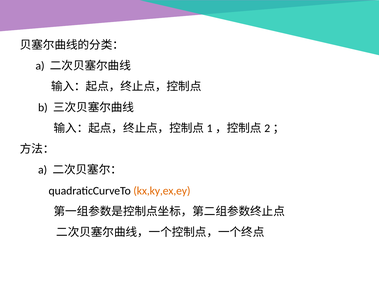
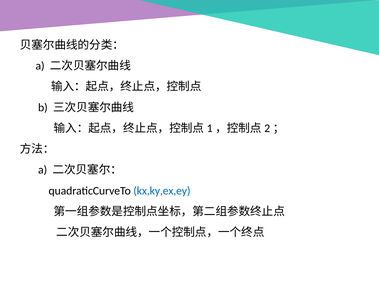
kx,ky,ex,ey colour: orange -> blue
